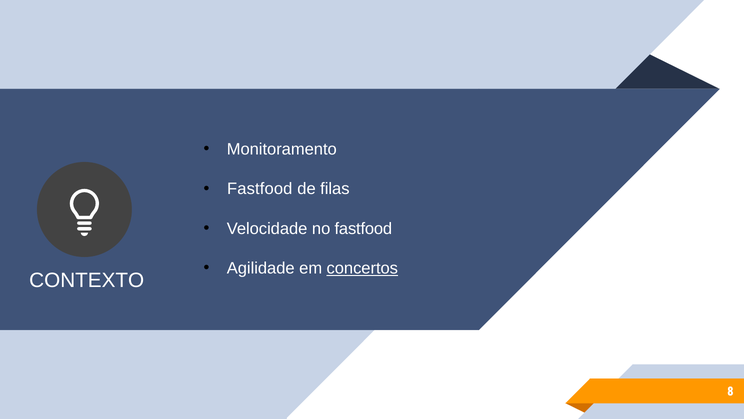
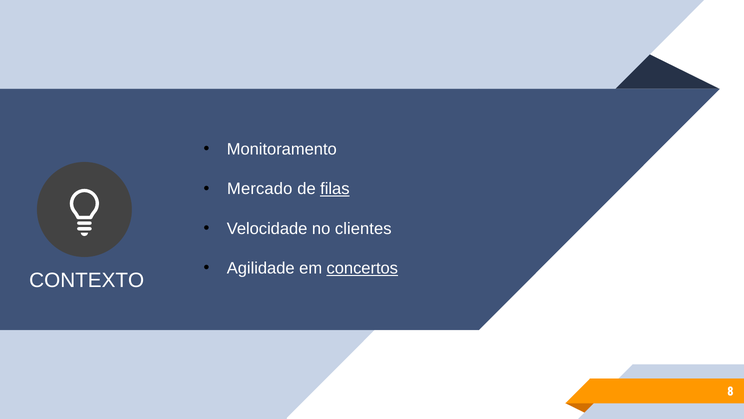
Fastfood at (260, 189): Fastfood -> Mercado
filas underline: none -> present
no fastfood: fastfood -> clientes
